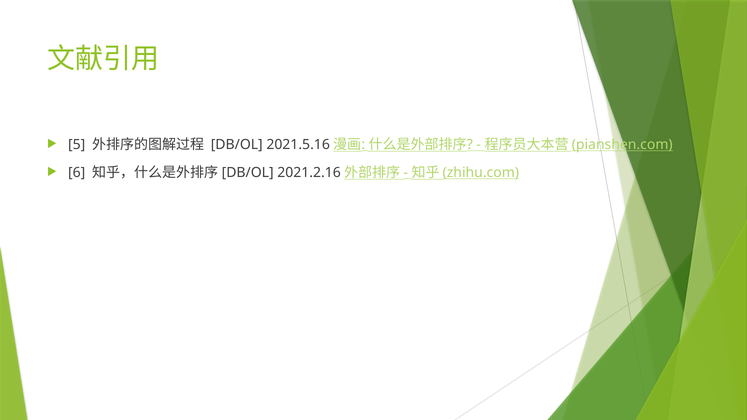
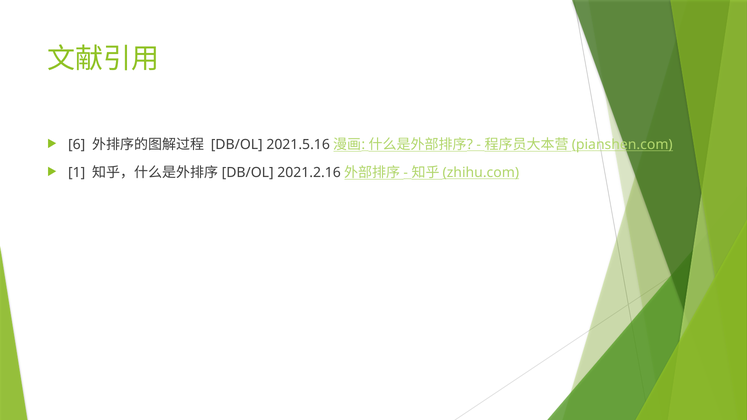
5: 5 -> 6
6: 6 -> 1
